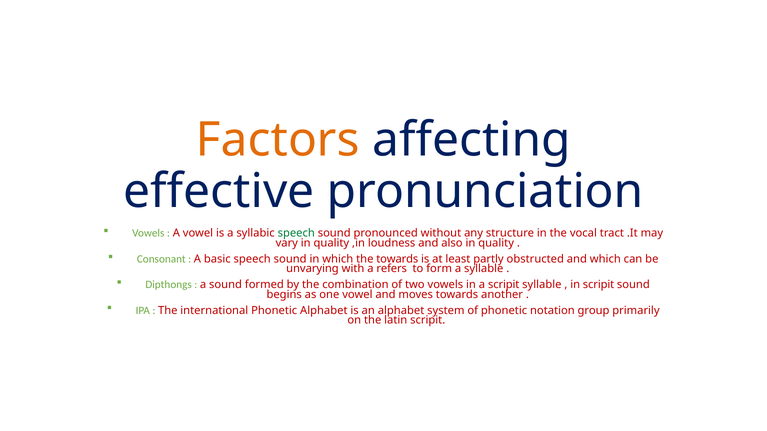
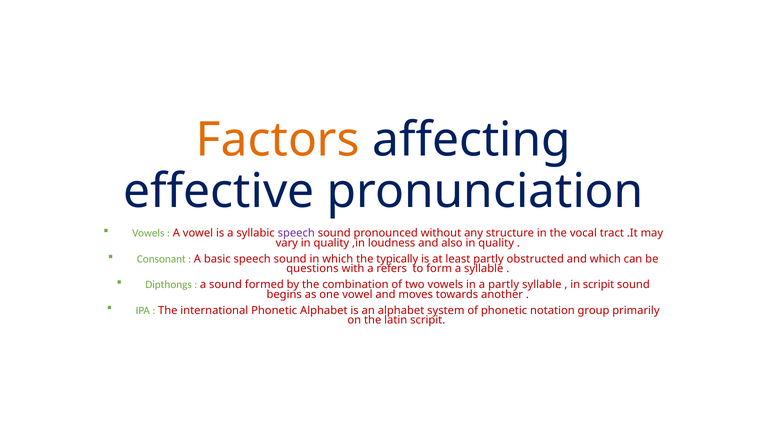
speech at (296, 234) colour: green -> purple
the towards: towards -> typically
unvarying: unvarying -> questions
a scripit: scripit -> partly
